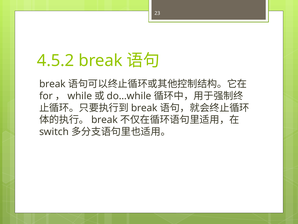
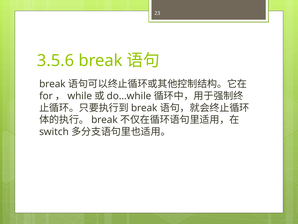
4.5.2: 4.5.2 -> 3.5.6
